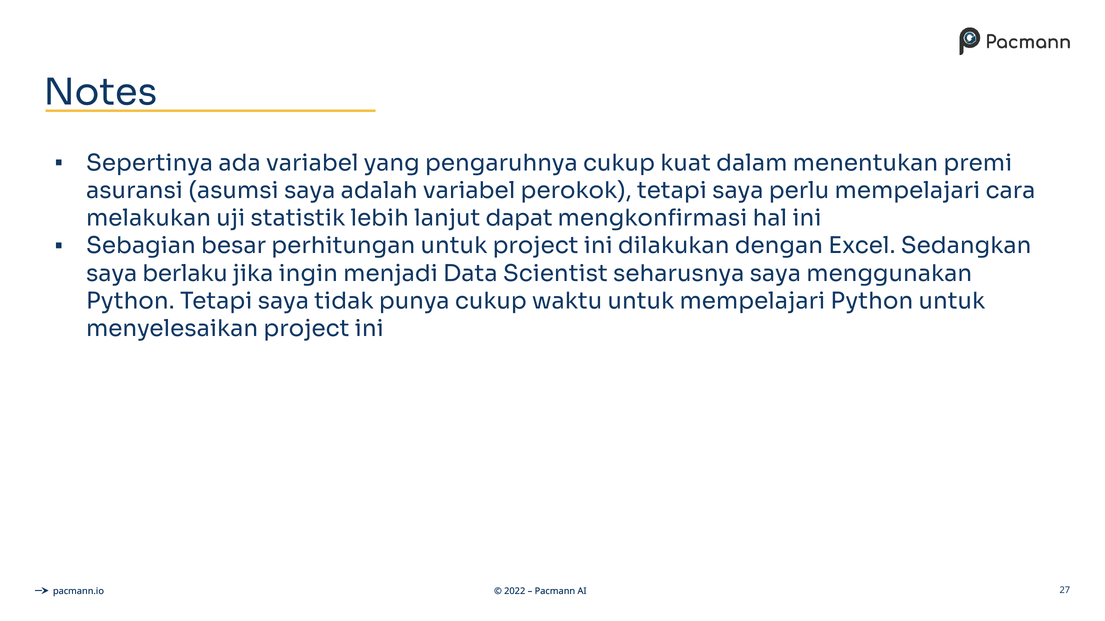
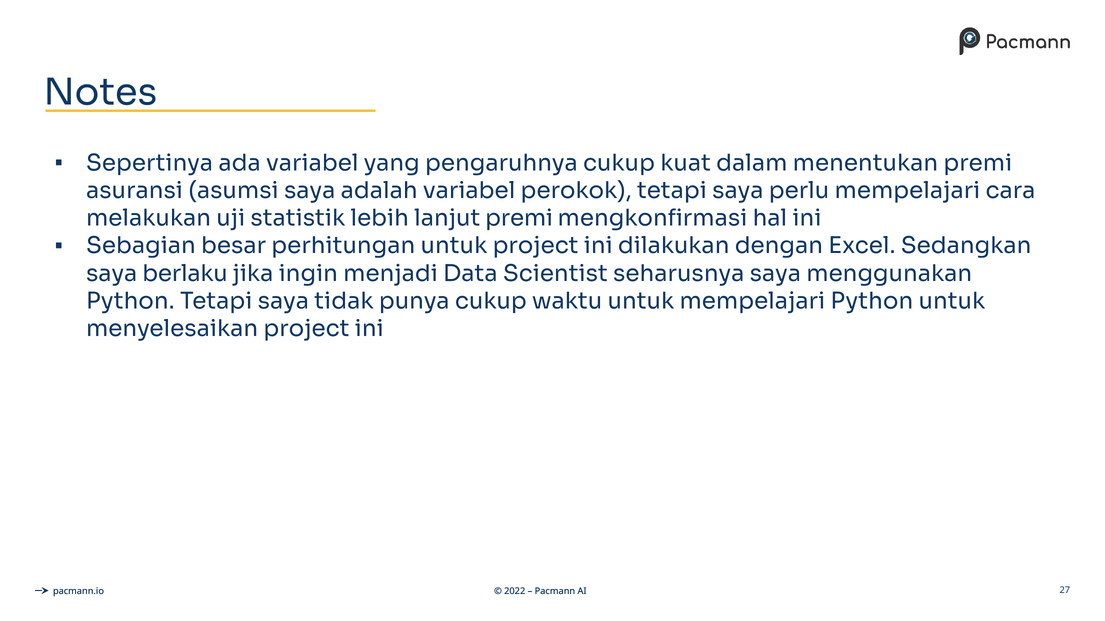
lanjut dapat: dapat -> premi
